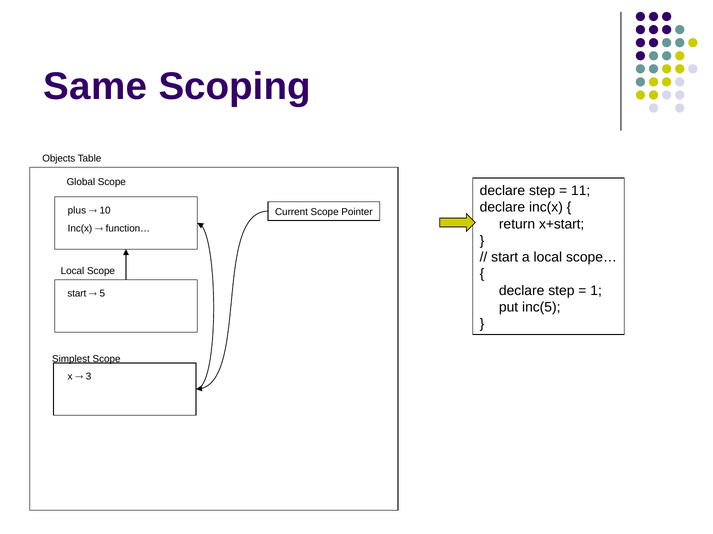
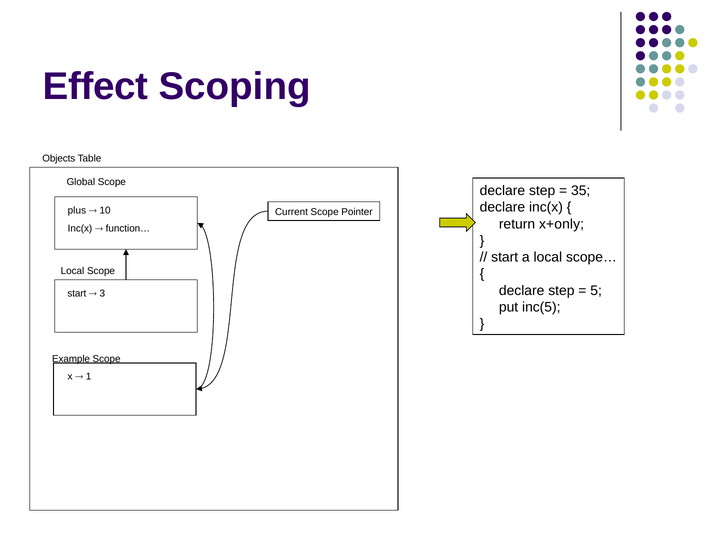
Same: Same -> Effect
11: 11 -> 35
x+start: x+start -> x+only
1: 1 -> 5
5: 5 -> 3
Simplest: Simplest -> Example
3: 3 -> 1
